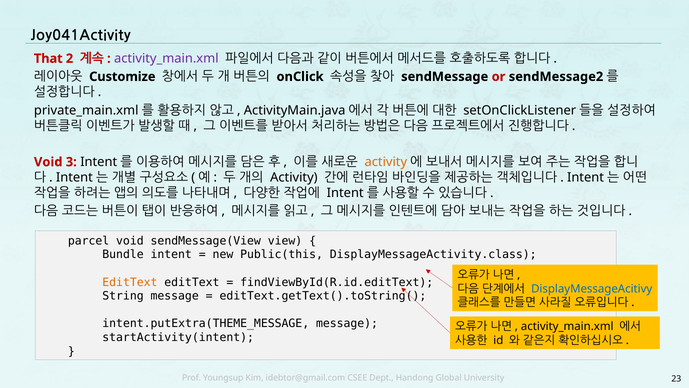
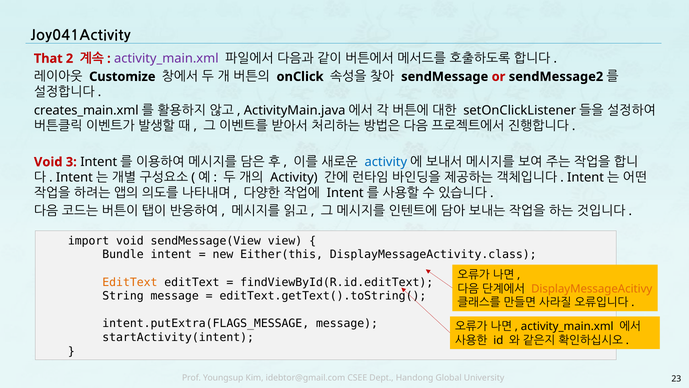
private_main.xml: private_main.xml -> creates_main.xml
activity at (386, 162) colour: orange -> blue
parcel: parcel -> import
Public(this: Public(this -> Either(this
DisplayMessageAcitivy colour: blue -> orange
intent.putExtra(THEME_MESSAGE: intent.putExtra(THEME_MESSAGE -> intent.putExtra(FLAGS_MESSAGE
